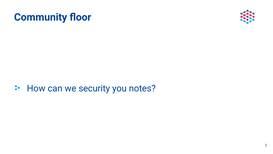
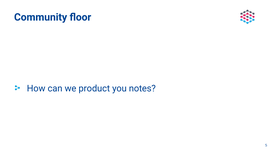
security: security -> product
